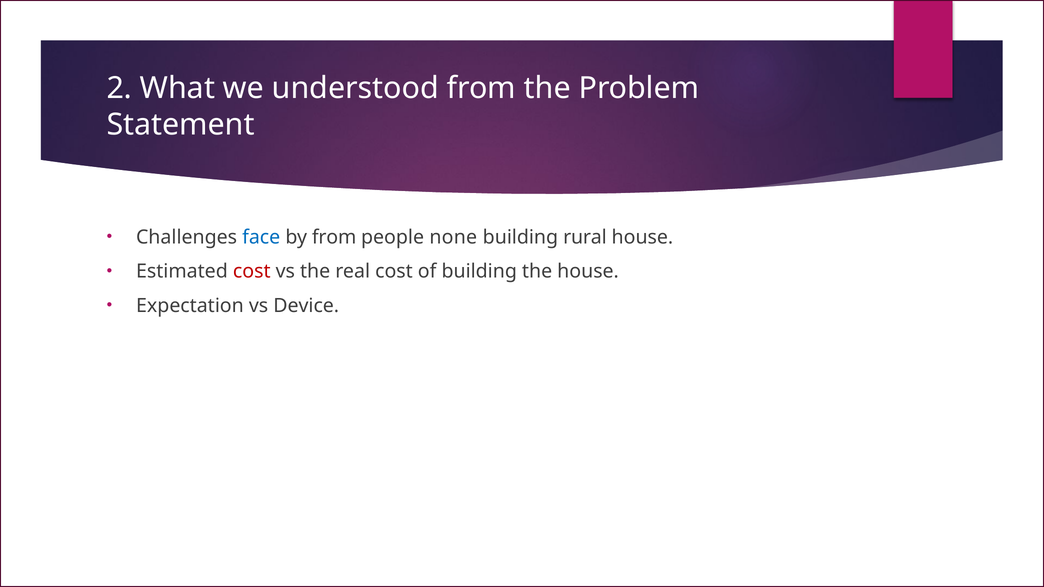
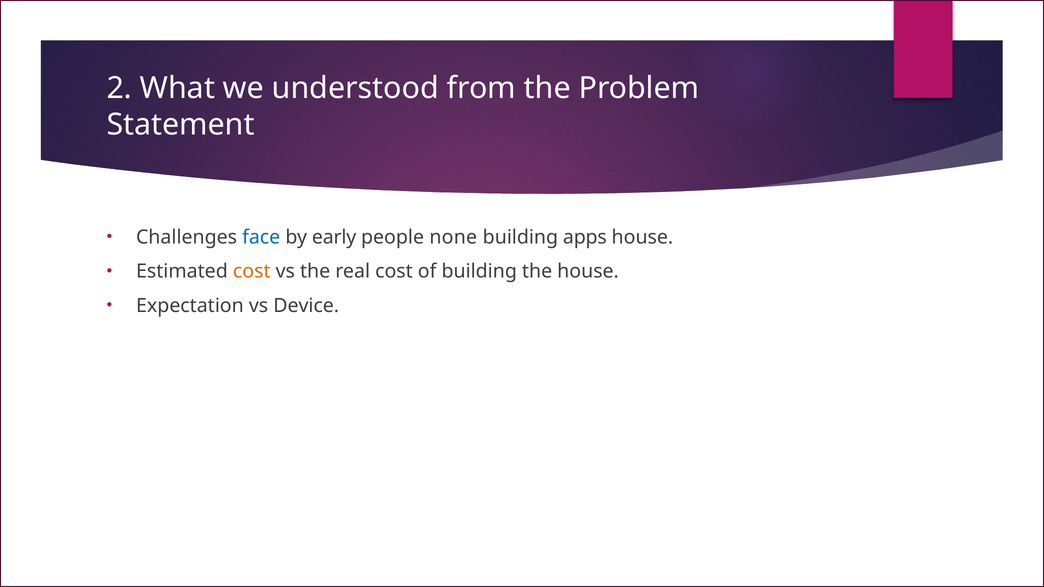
by from: from -> early
rural: rural -> apps
cost at (252, 272) colour: red -> orange
